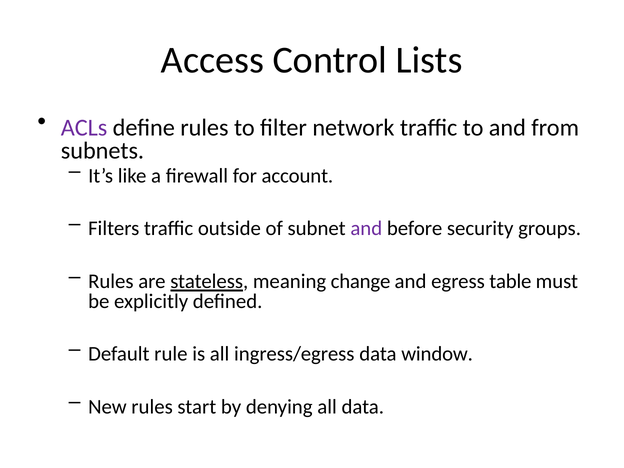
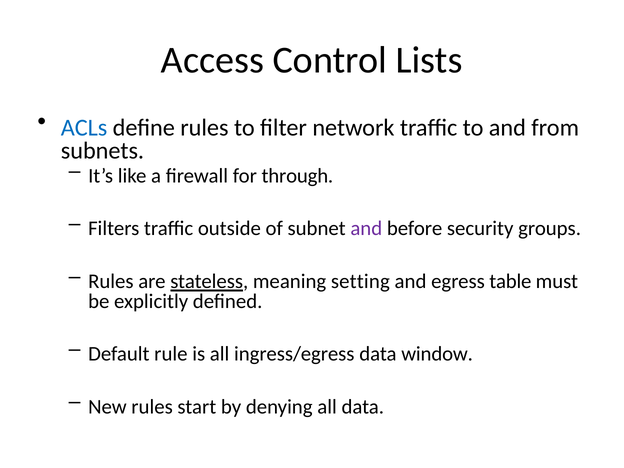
ACLs colour: purple -> blue
account: account -> through
change: change -> setting
